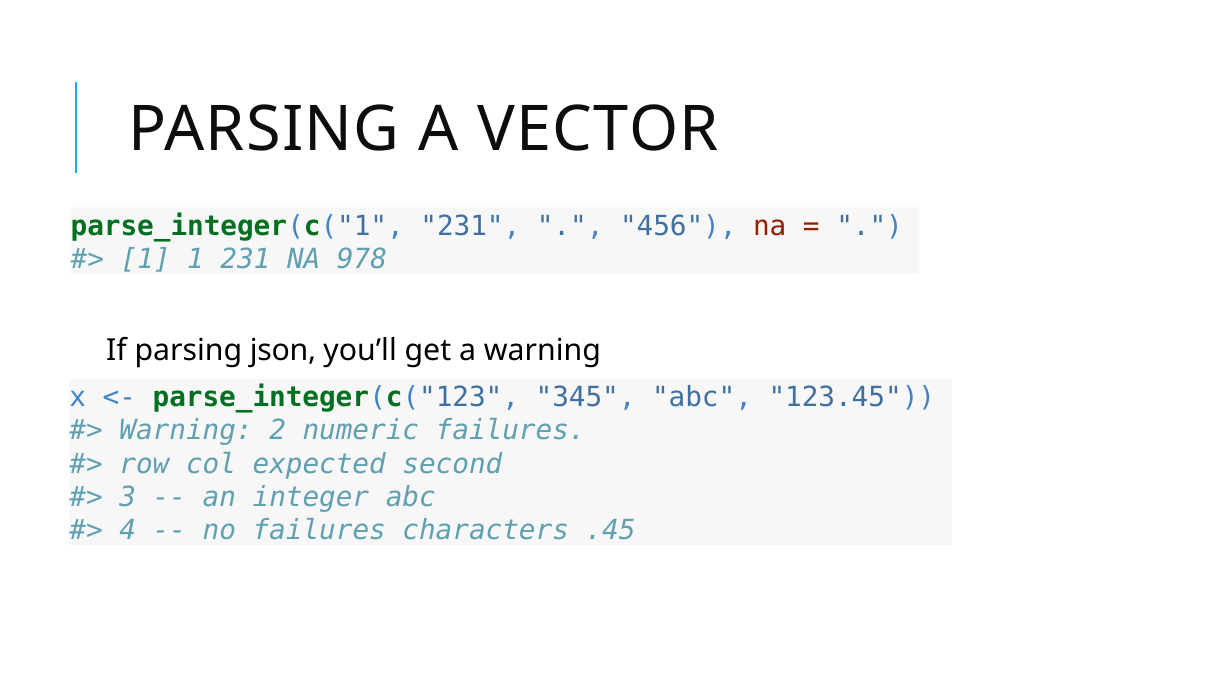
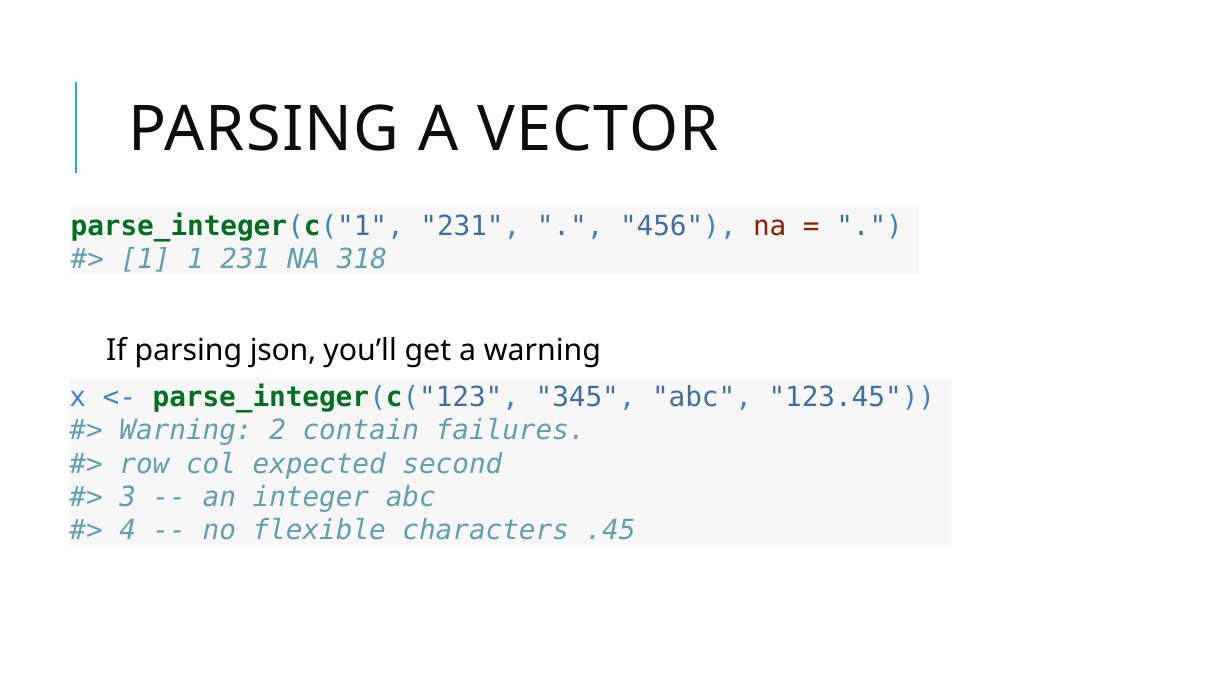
978: 978 -> 318
numeric: numeric -> contain
no failures: failures -> flexible
